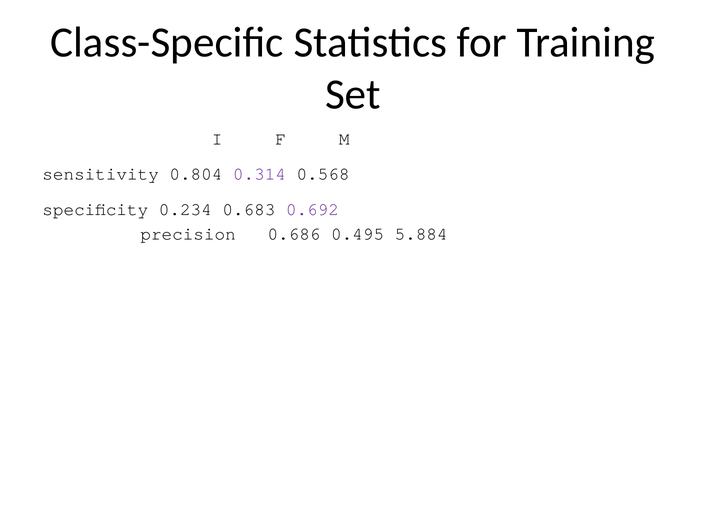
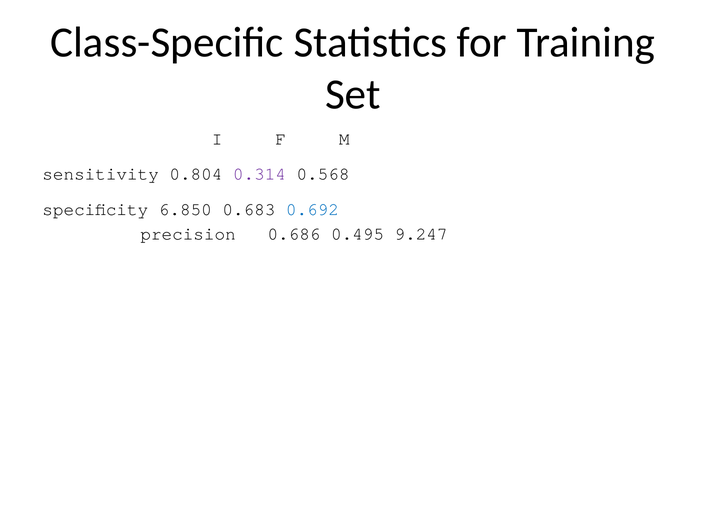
0.234: 0.234 -> 6.850
0.692 colour: purple -> blue
5.884: 5.884 -> 9.247
